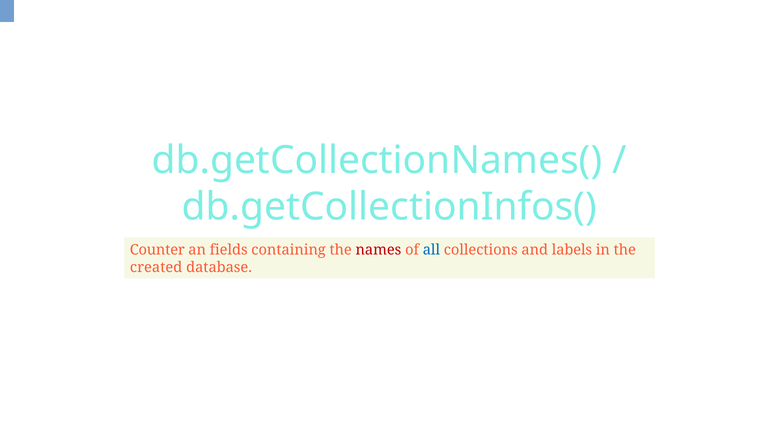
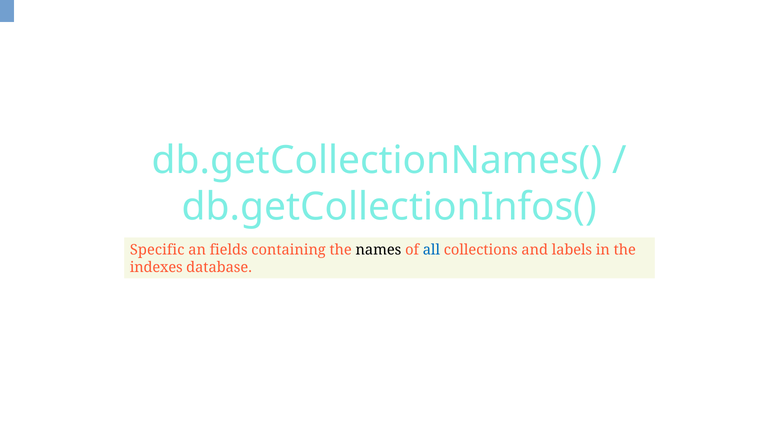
Counter: Counter -> Specific
names colour: red -> black
created: created -> indexes
